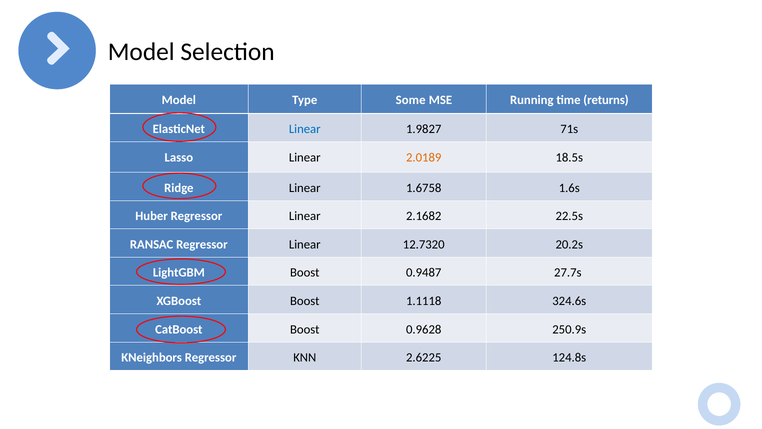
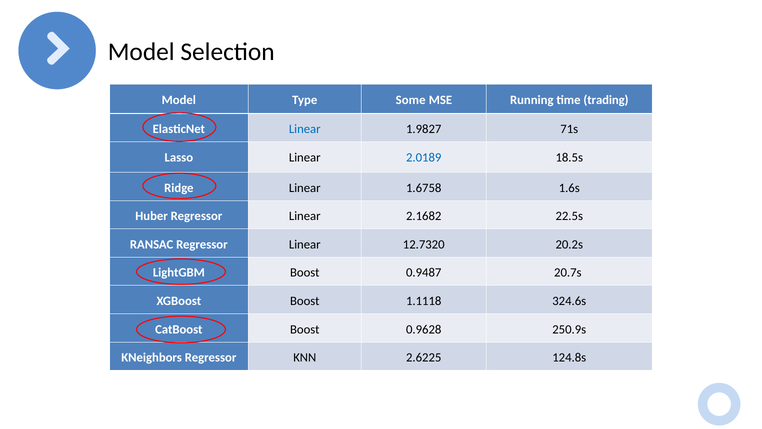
returns: returns -> trading
2.0189 colour: orange -> blue
27.7s: 27.7s -> 20.7s
